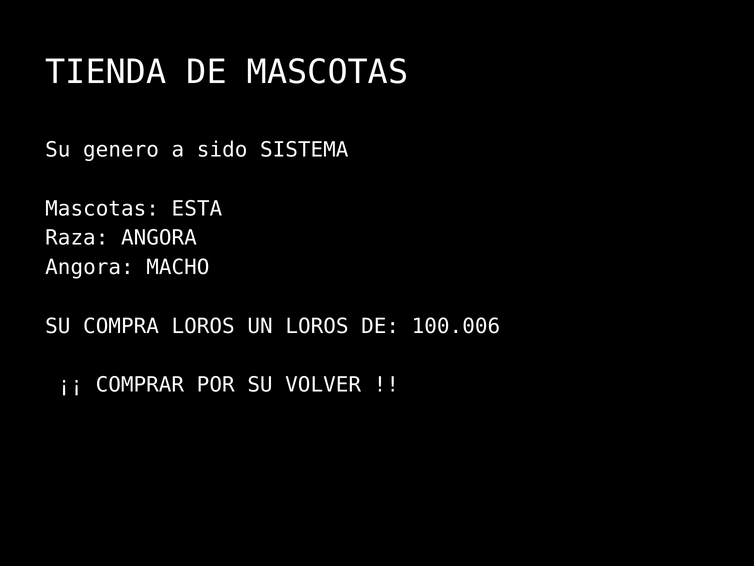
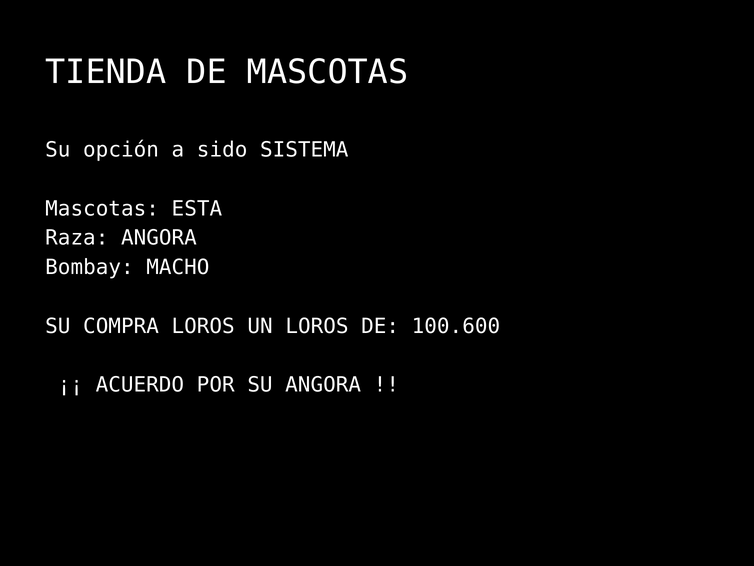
genero: genero -> opción
Angora at (89, 267): Angora -> Bombay
100.006: 100.006 -> 100.600
COMPRAR: COMPRAR -> ACUERDO
SU VOLVER: VOLVER -> ANGORA
